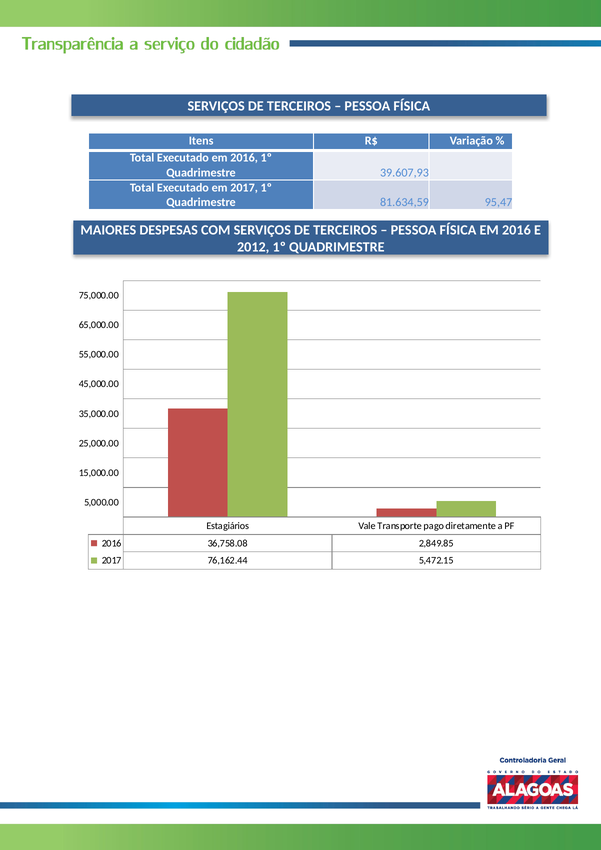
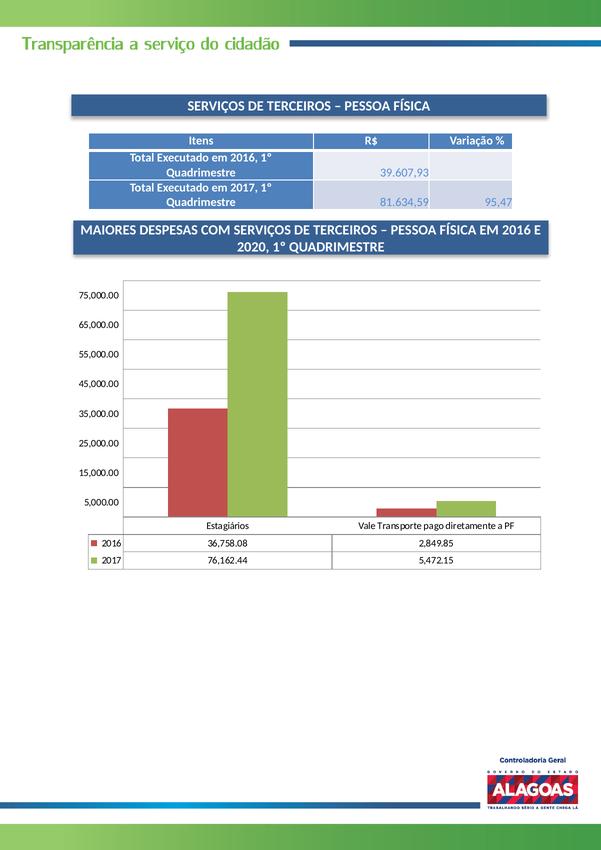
2012: 2012 -> 2020
